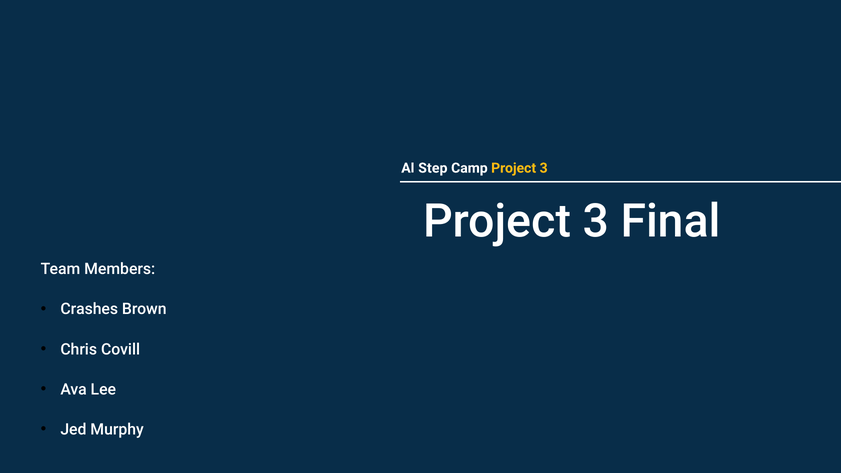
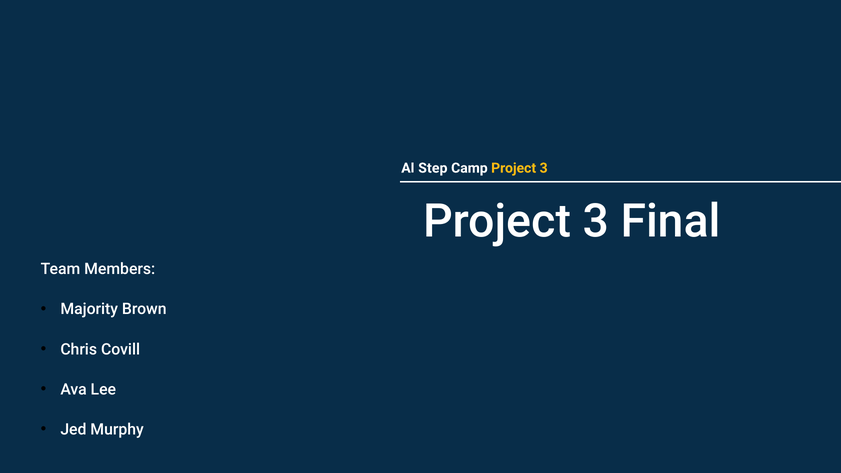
Crashes: Crashes -> Majority
